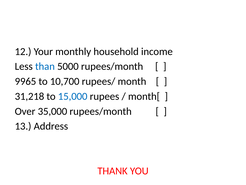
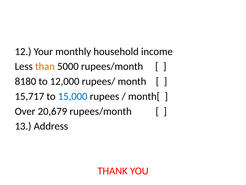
than colour: blue -> orange
9965: 9965 -> 8180
10,700: 10,700 -> 12,000
31,218: 31,218 -> 15,717
35,000: 35,000 -> 20,679
